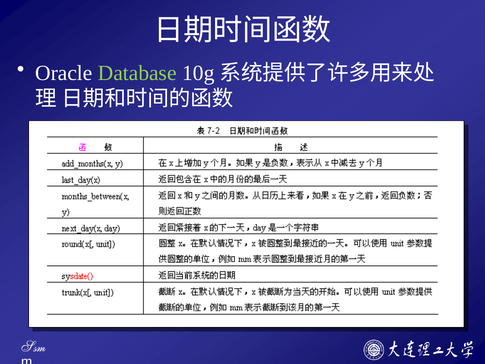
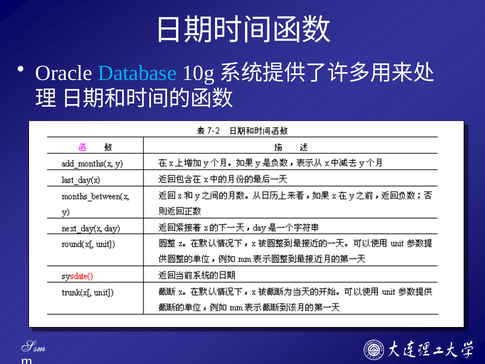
Database colour: light green -> light blue
